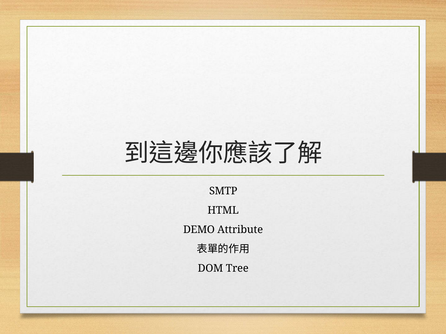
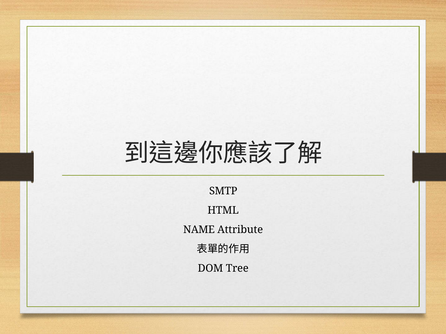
DEMO: DEMO -> NAME
